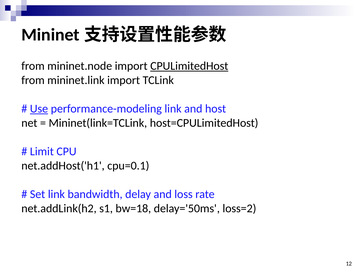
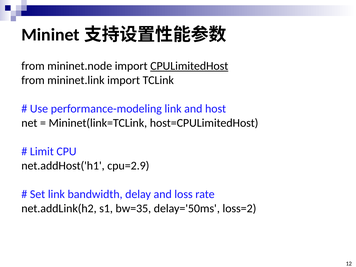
Use underline: present -> none
cpu=0.1: cpu=0.1 -> cpu=2.9
bw=18: bw=18 -> bw=35
